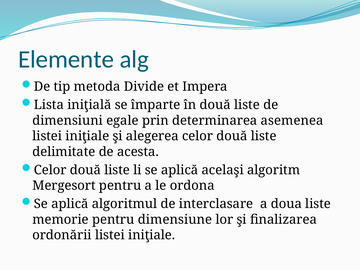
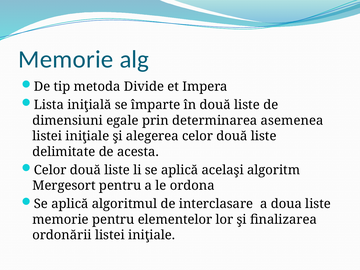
Elemente at (66, 59): Elemente -> Memorie
dimensiune: dimensiune -> elementelor
